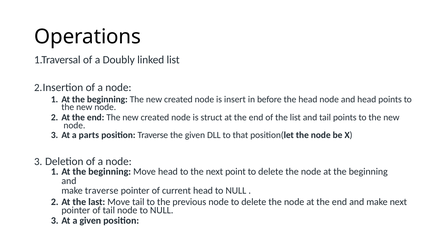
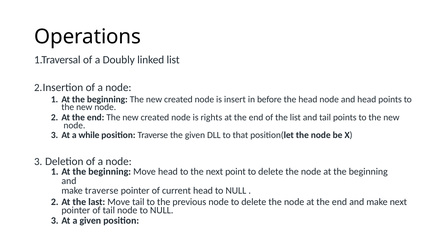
struct: struct -> rights
parts: parts -> while
